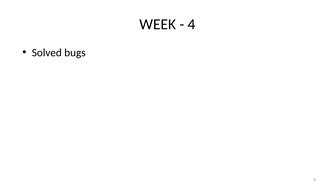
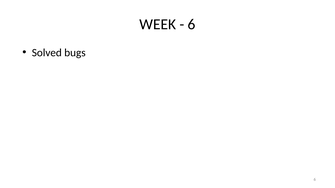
4 at (192, 24): 4 -> 6
